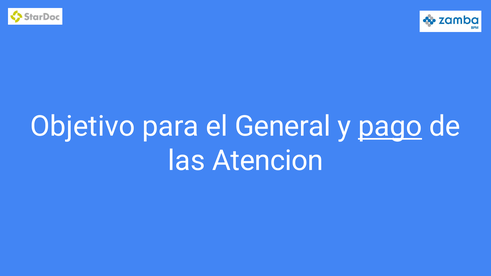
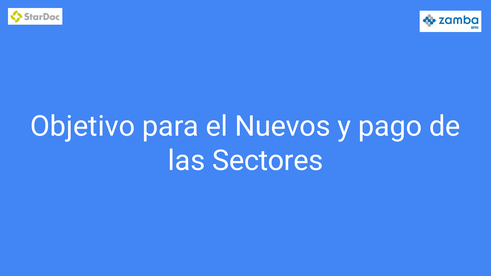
General: General -> Nuevos
pago underline: present -> none
Atencion: Atencion -> Sectores
